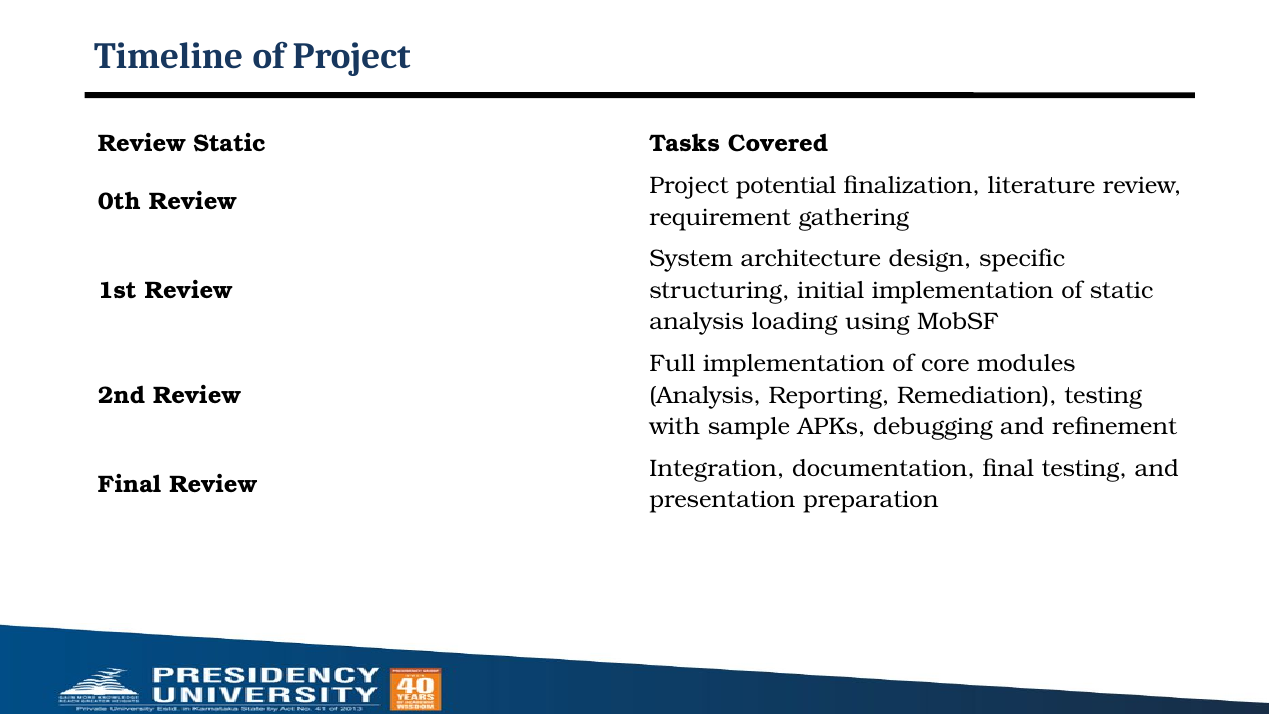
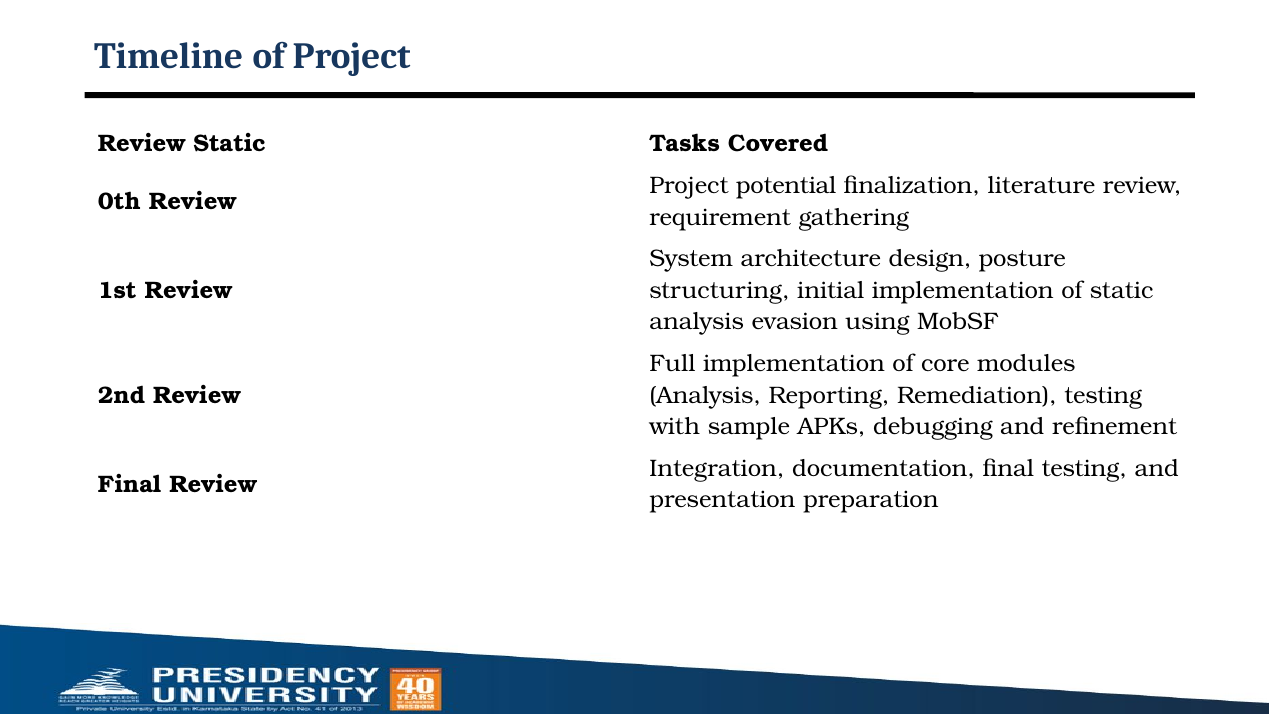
specific: specific -> posture
loading: loading -> evasion
